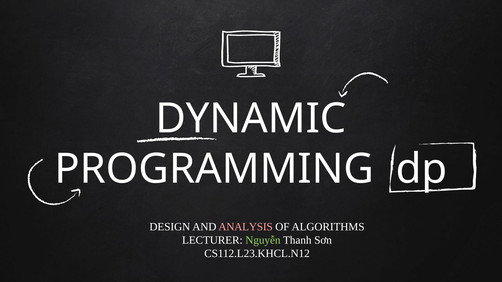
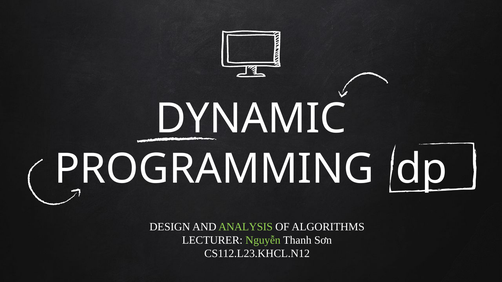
ANALYSIS colour: pink -> light green
